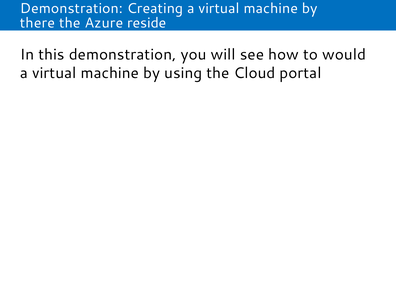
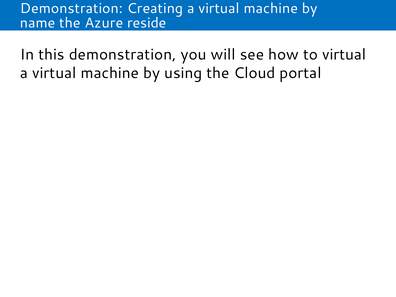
there: there -> name
to would: would -> virtual
